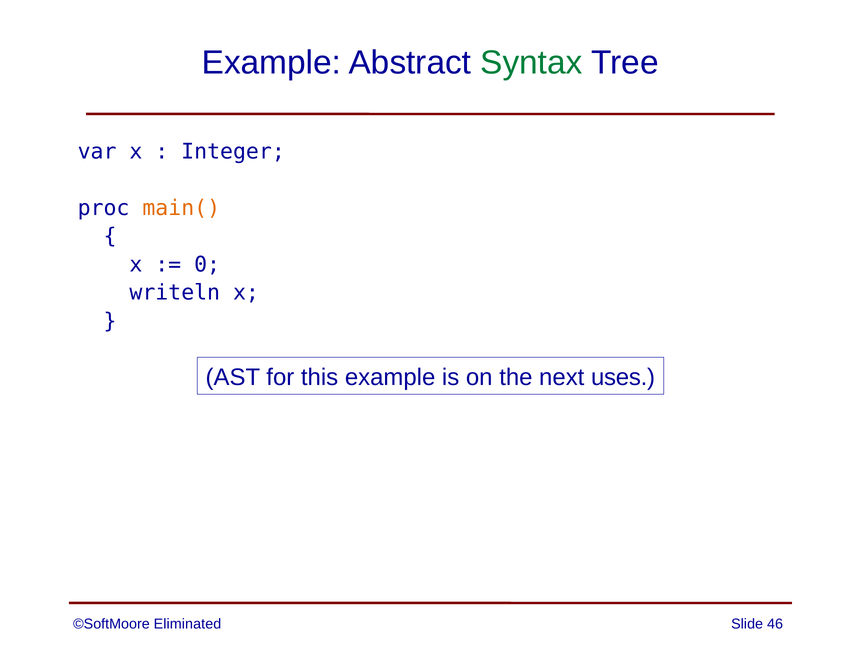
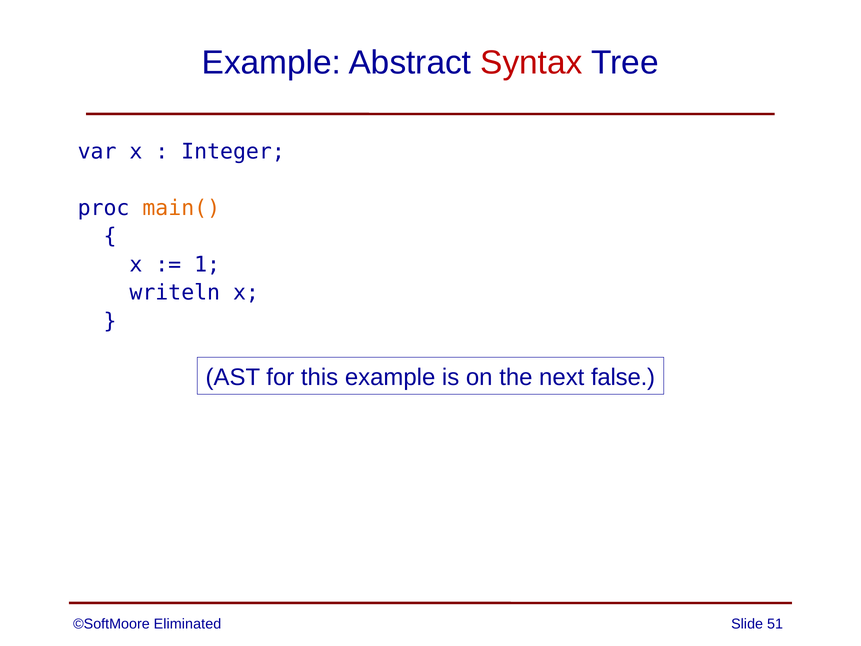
Syntax colour: green -> red
0: 0 -> 1
uses: uses -> false
46: 46 -> 51
